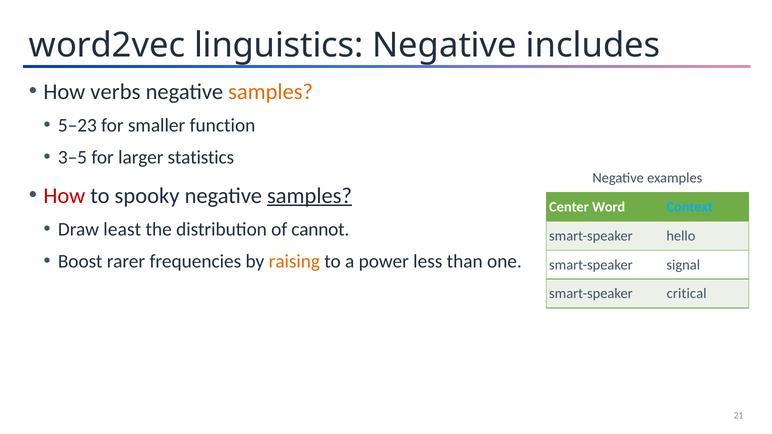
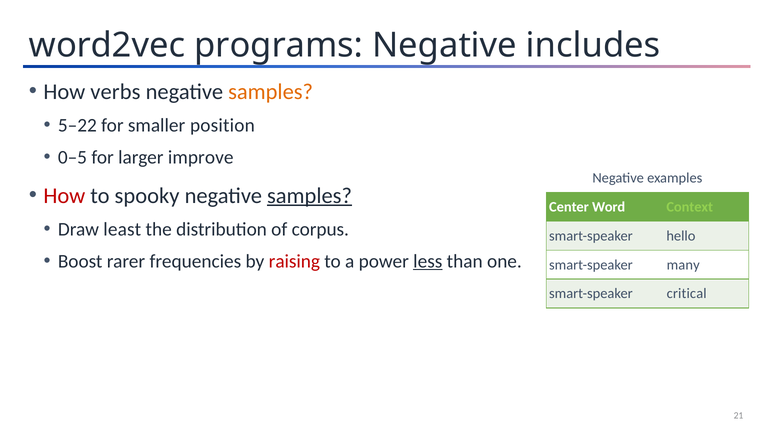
linguistics: linguistics -> programs
5–23: 5–23 -> 5–22
function: function -> position
3–5: 3–5 -> 0–5
statistics: statistics -> improve
Context colour: light blue -> light green
cannot: cannot -> corpus
raising colour: orange -> red
less underline: none -> present
signal: signal -> many
